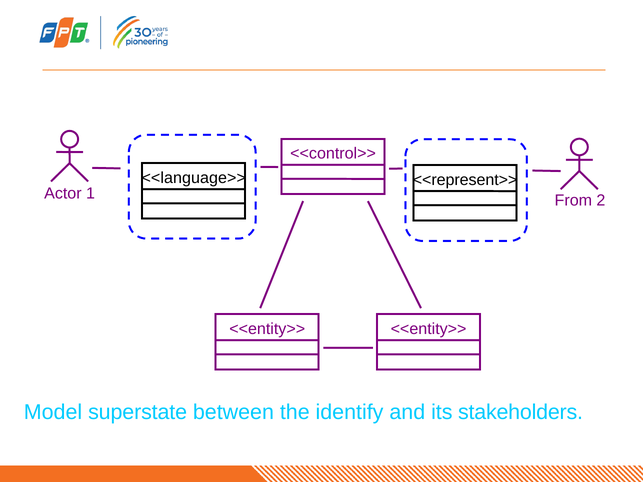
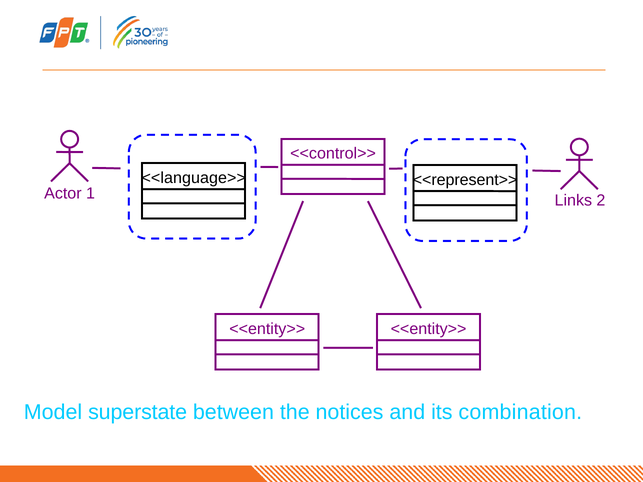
From: From -> Links
identify: identify -> notices
stakeholders: stakeholders -> combination
